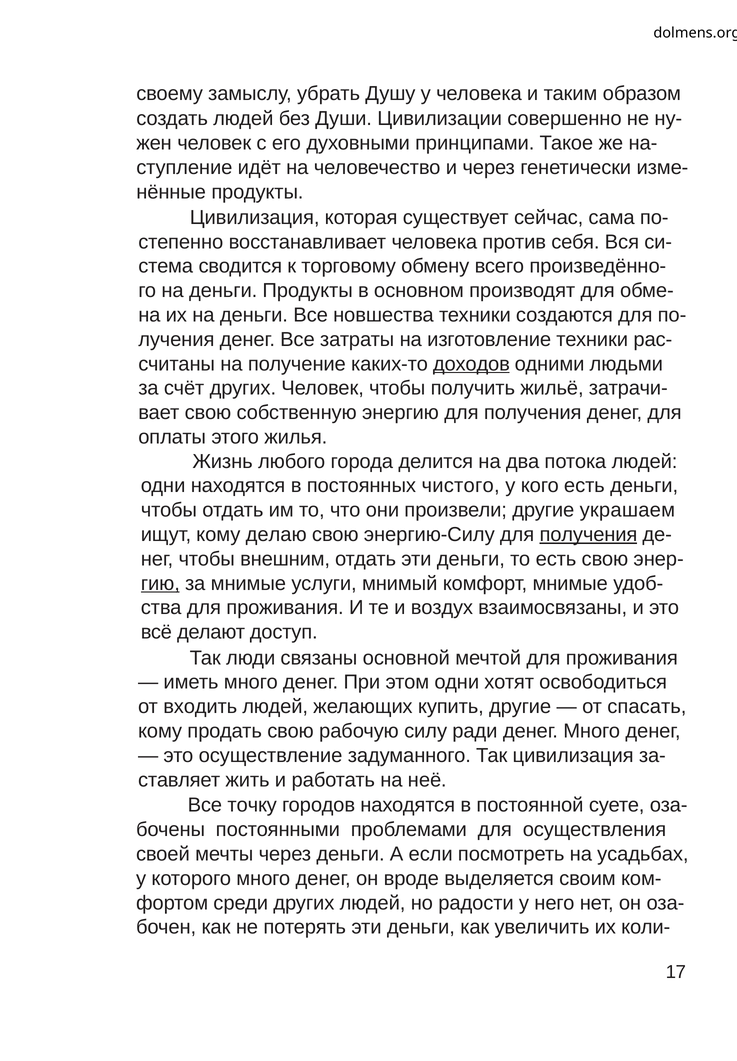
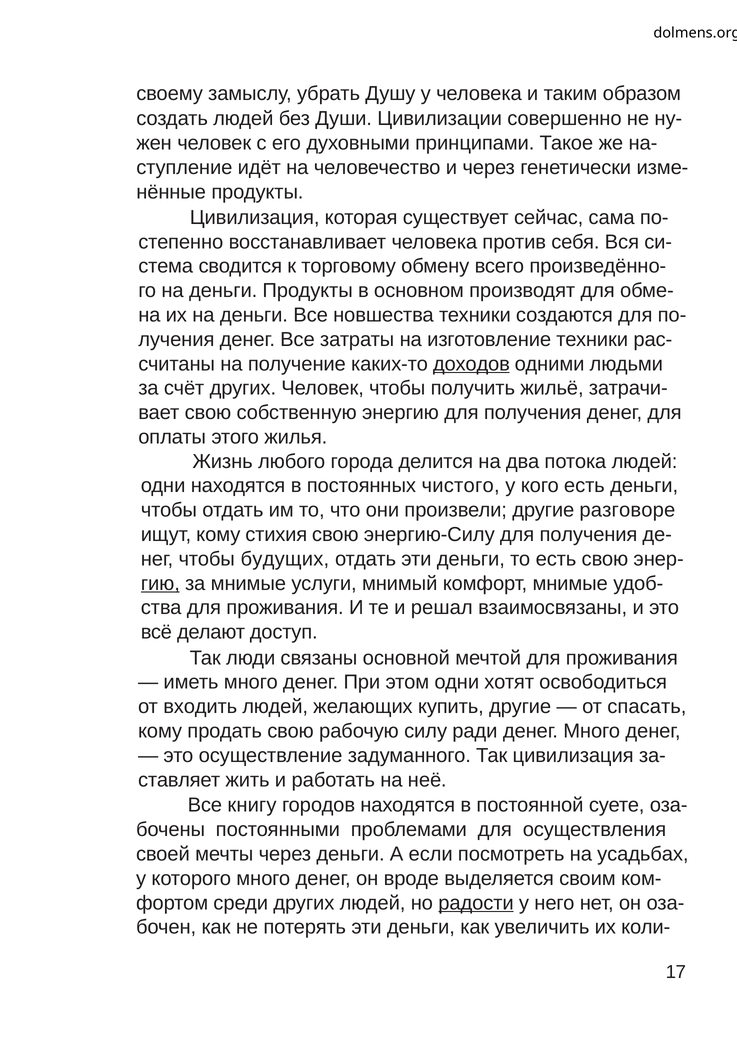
украшаем: украшаем -> разговоре
делаю: делаю -> стихия
получения at (588, 534) underline: present -> none
внешним: внешним -> будущих
воздух: воздух -> решал
точку: точку -> книгу
радости underline: none -> present
